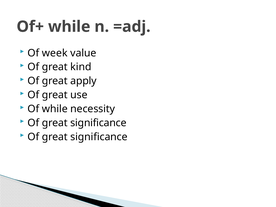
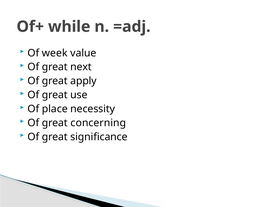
kind: kind -> next
Of while: while -> place
significance at (98, 123): significance -> concerning
